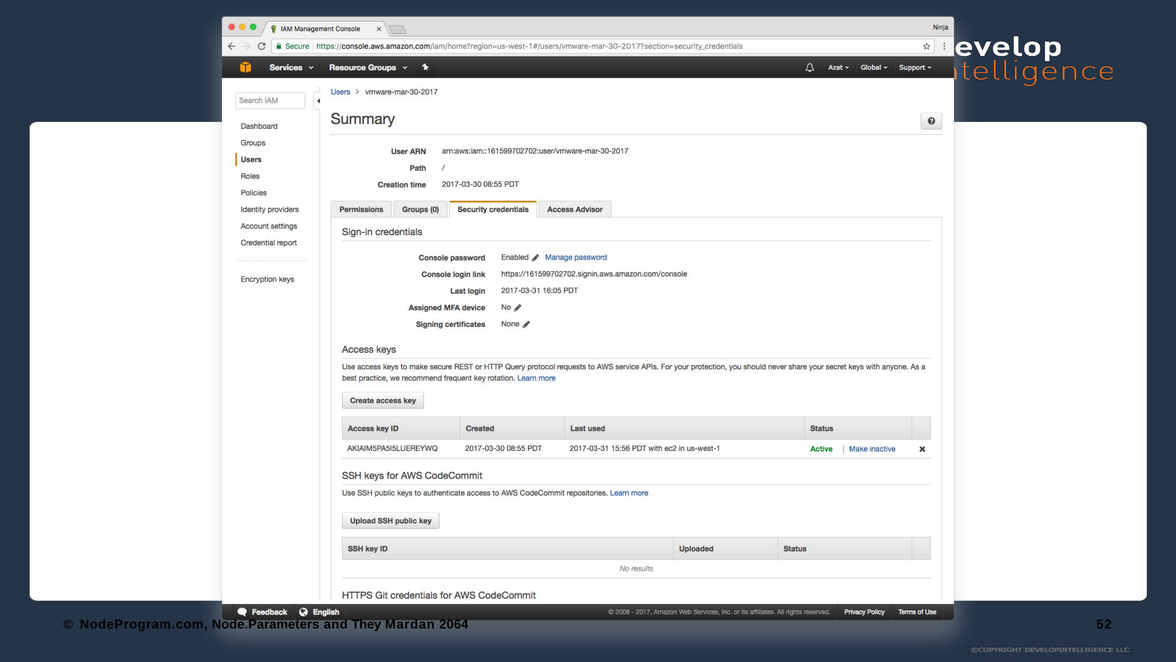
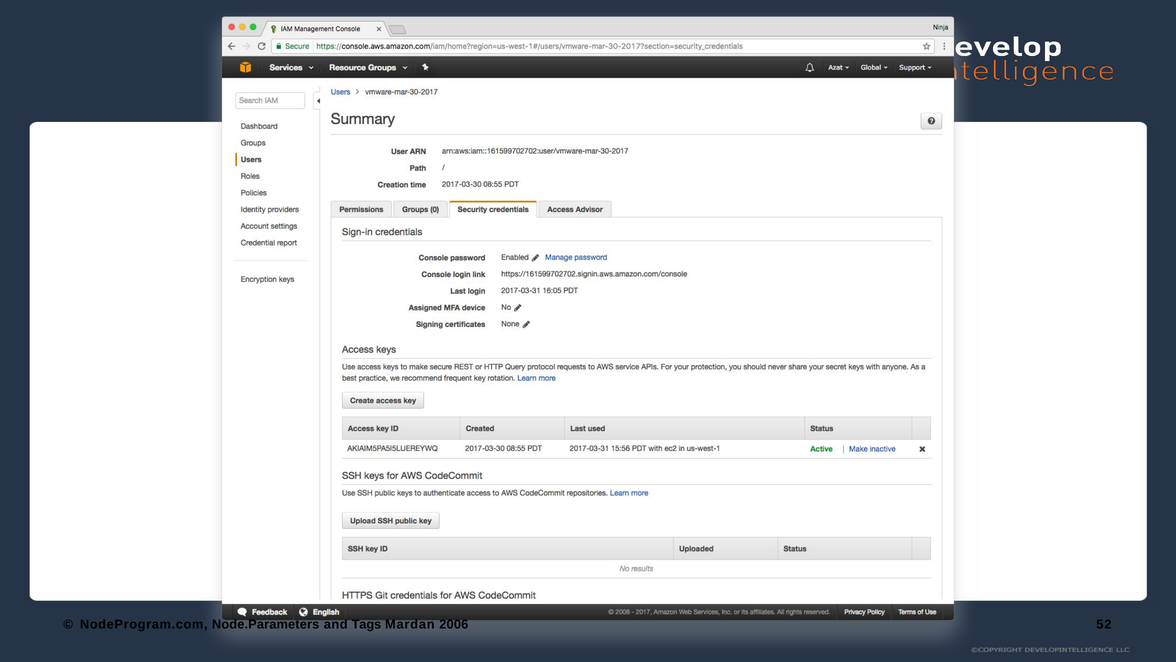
They: They -> Tags
2064: 2064 -> 2006
